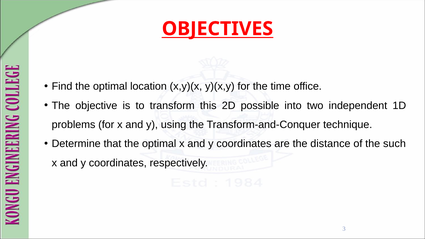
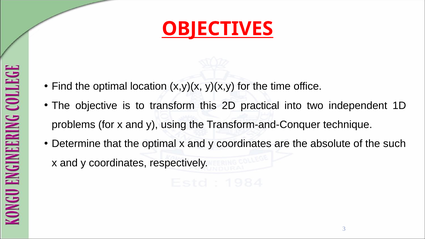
possible: possible -> practical
distance: distance -> absolute
